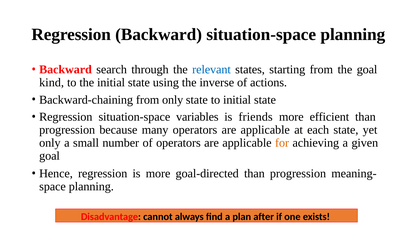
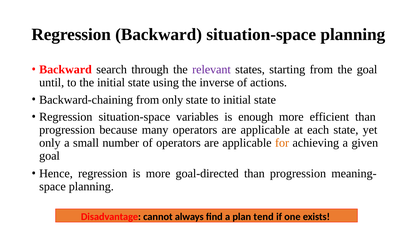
relevant colour: blue -> purple
kind: kind -> until
friends: friends -> enough
after: after -> tend
